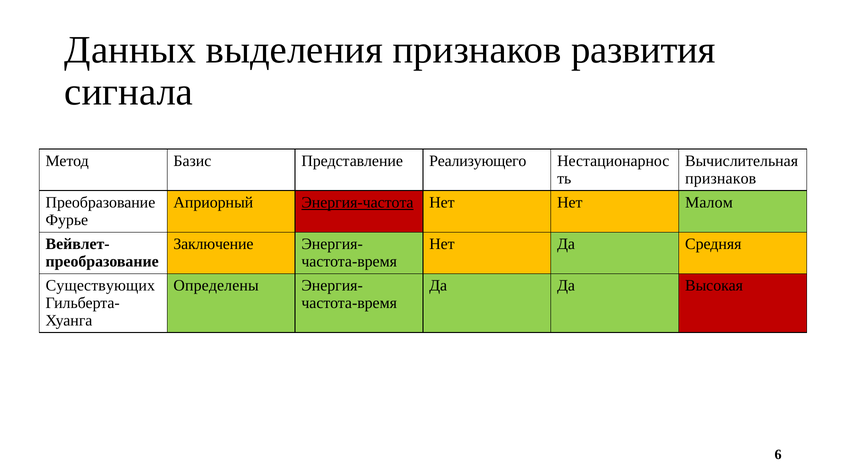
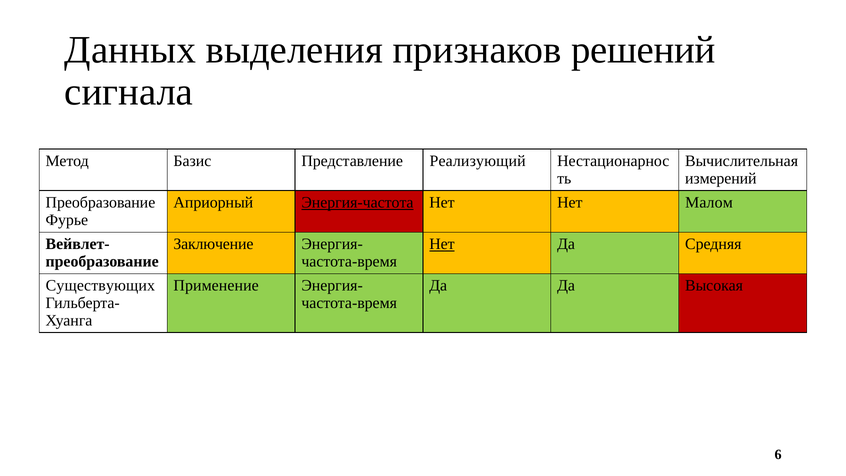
развития: развития -> решений
Реализующего: Реализующего -> Реализующий
признаков at (721, 179): признаков -> измерений
Нет at (442, 244) underline: none -> present
Определены: Определены -> Применение
